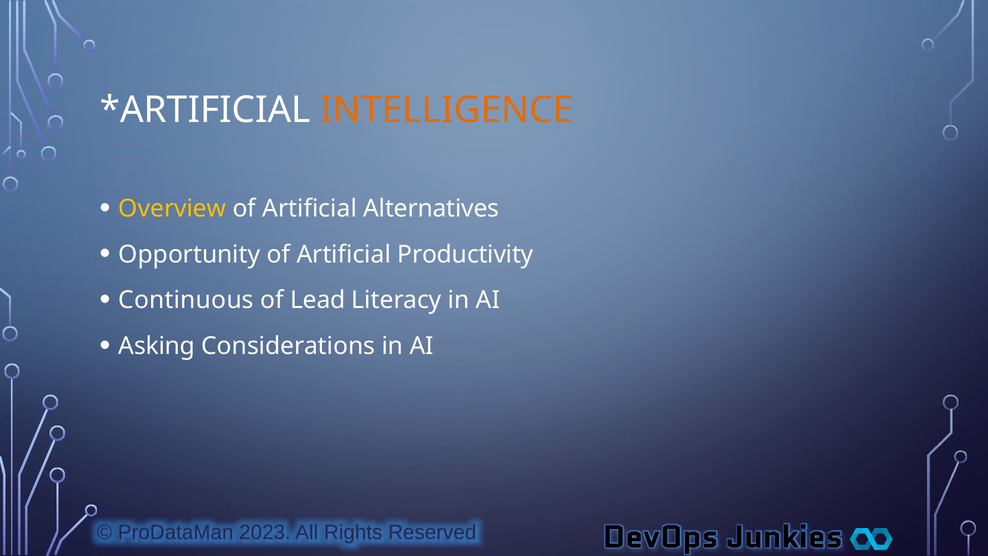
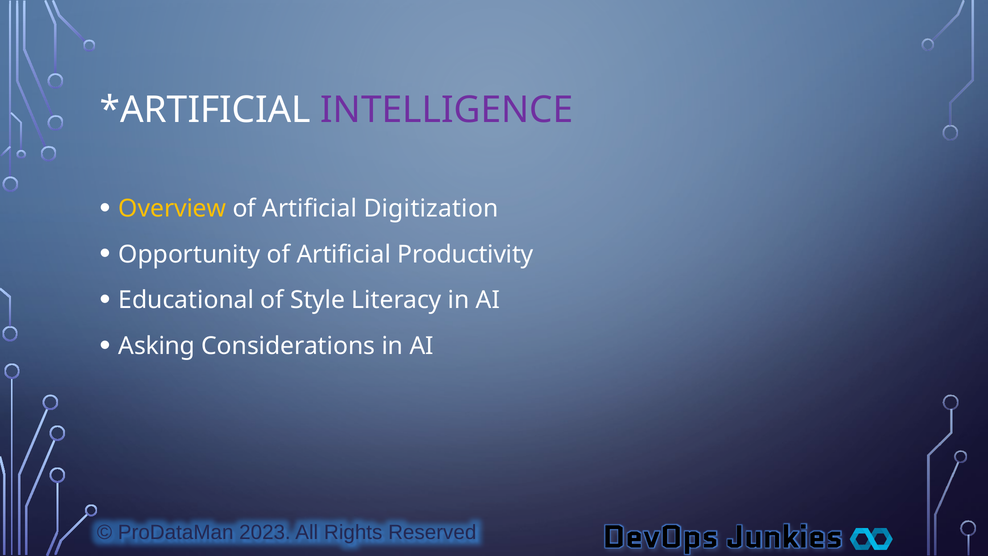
INTELLIGENCE colour: orange -> purple
Alternatives: Alternatives -> Digitization
Continuous: Continuous -> Educational
Lead: Lead -> Style
